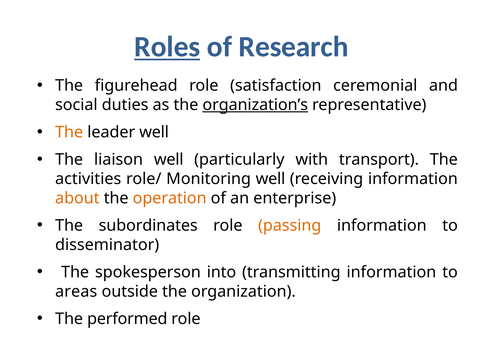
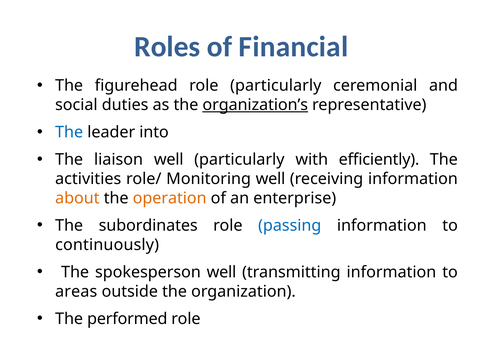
Roles underline: present -> none
Research: Research -> Financial
role satisfaction: satisfaction -> particularly
The at (69, 132) colour: orange -> blue
leader well: well -> into
transport: transport -> efficiently
passing colour: orange -> blue
disseminator: disseminator -> continuously
spokesperson into: into -> well
